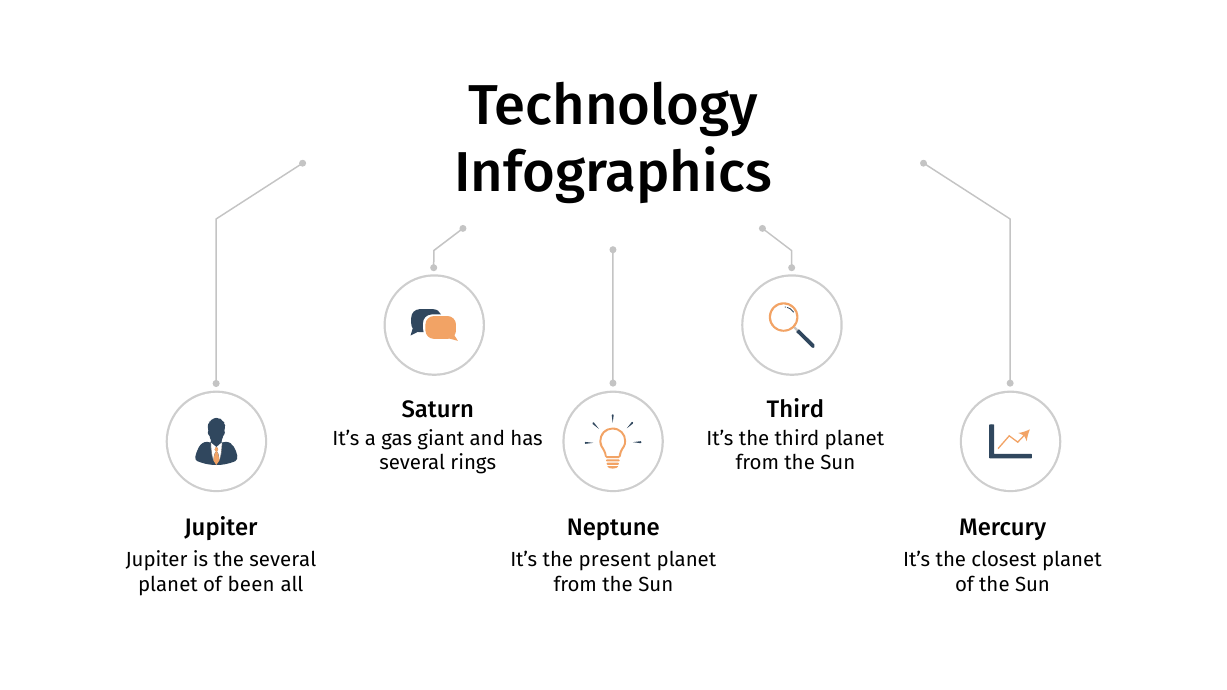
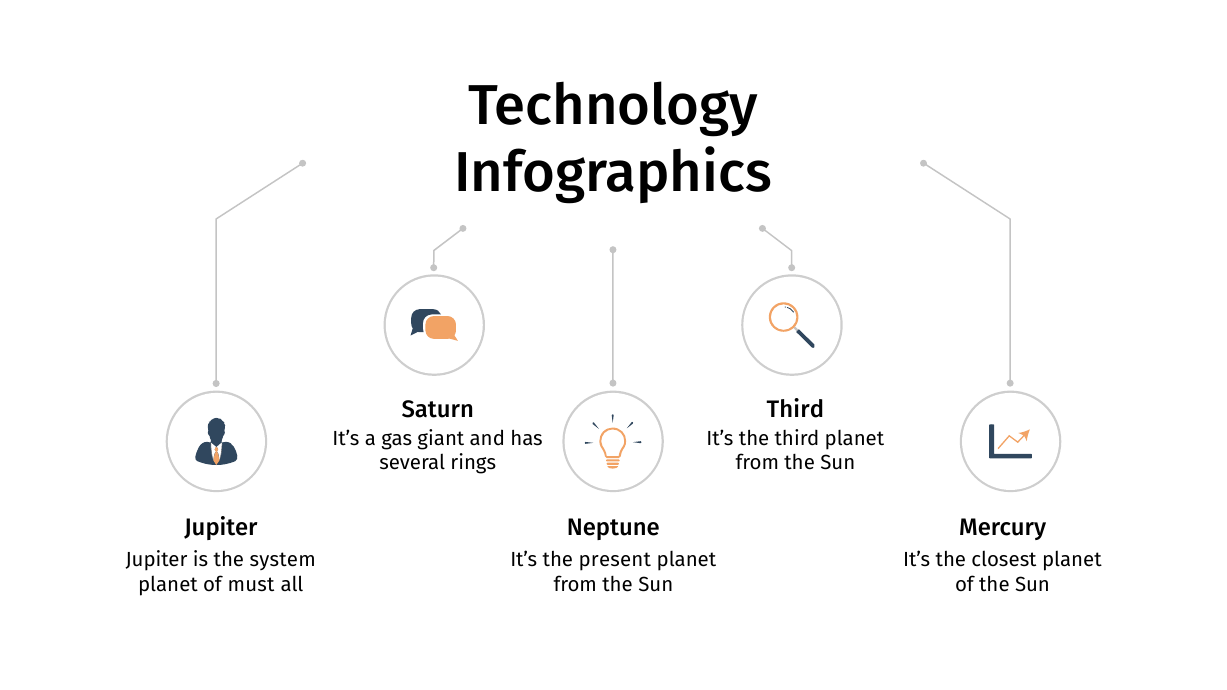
the several: several -> system
been: been -> must
